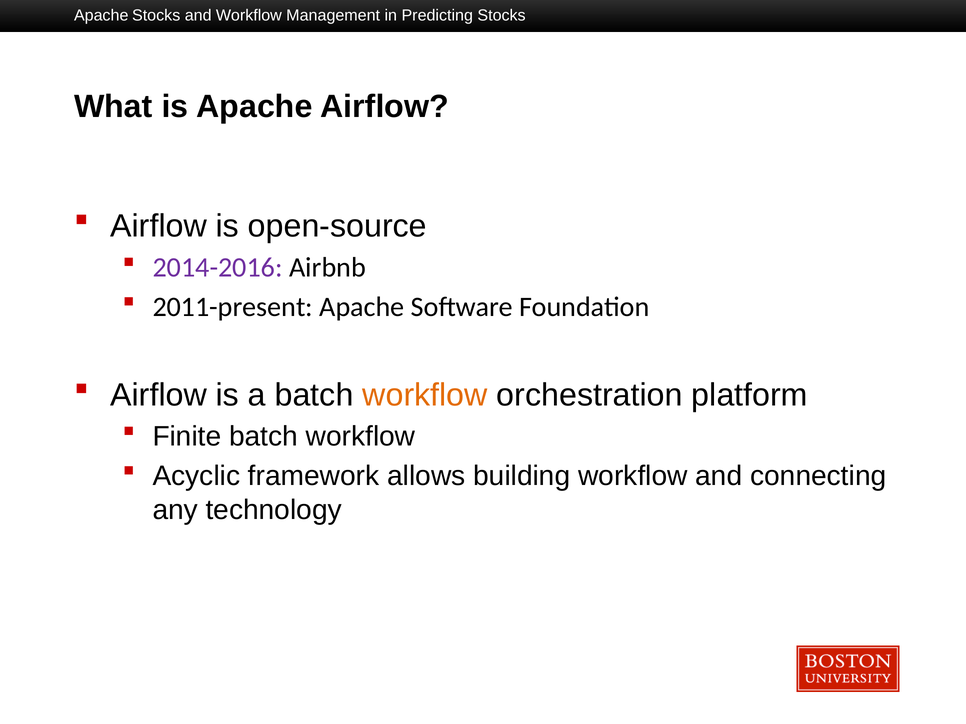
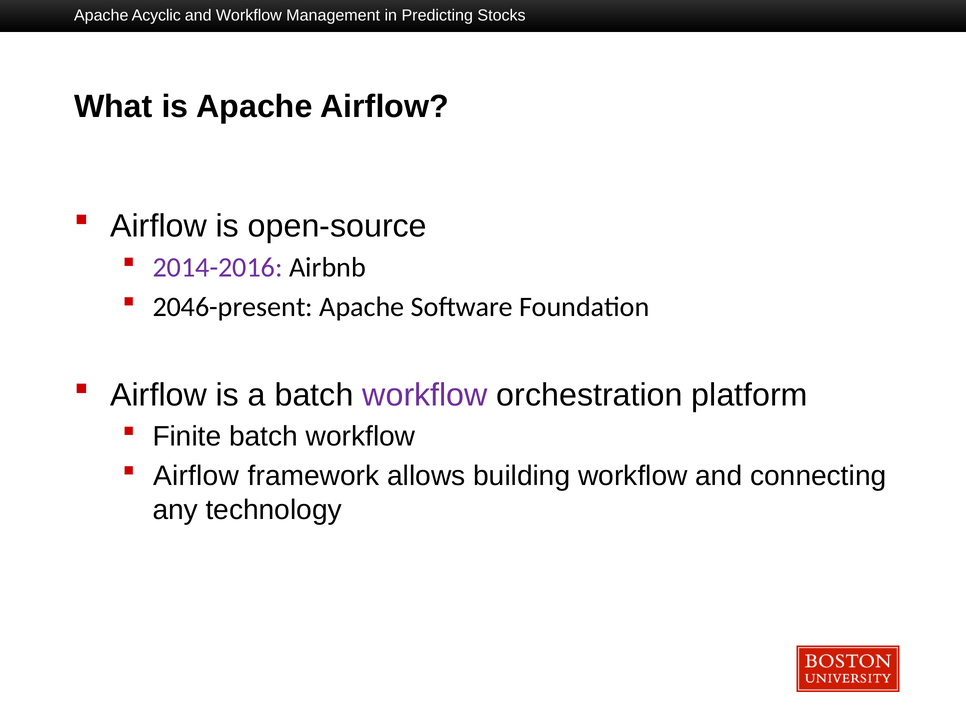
Apache Stocks: Stocks -> Acyclic
2011-present: 2011-present -> 2046-present
workflow at (425, 395) colour: orange -> purple
Acyclic at (196, 476): Acyclic -> Airflow
